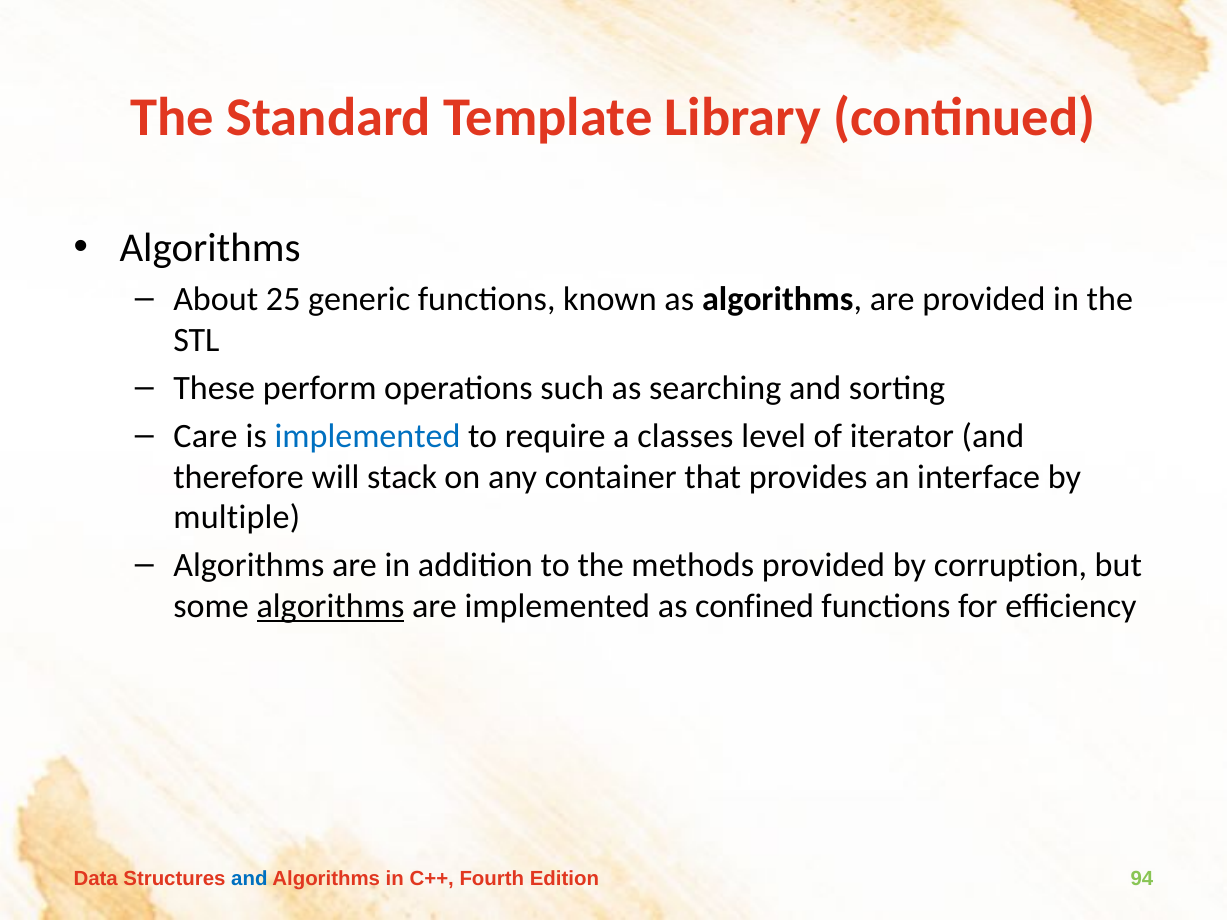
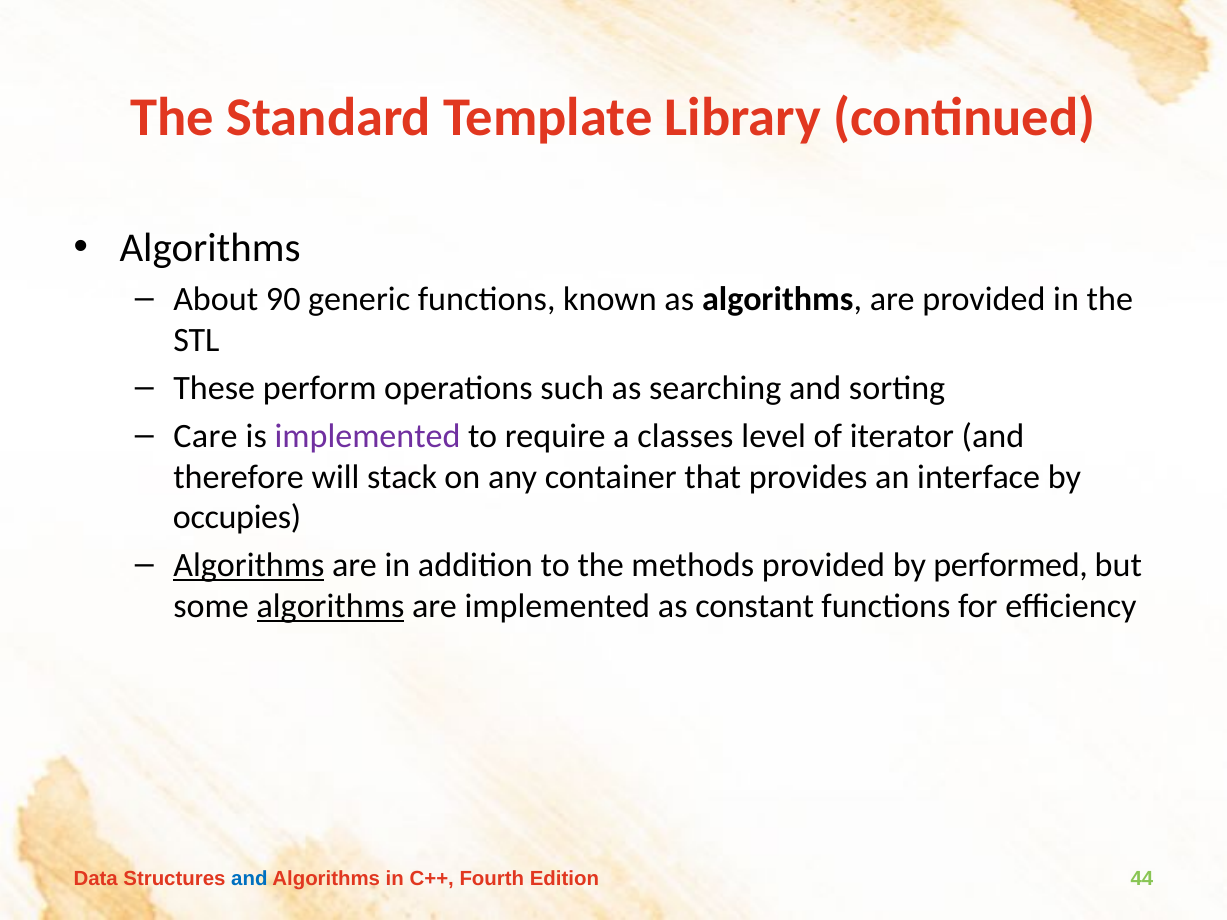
25: 25 -> 90
implemented at (368, 436) colour: blue -> purple
multiple: multiple -> occupies
Algorithms at (249, 566) underline: none -> present
corruption: corruption -> performed
confined: confined -> constant
94: 94 -> 44
